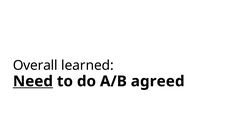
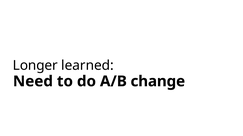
Overall: Overall -> Longer
Need underline: present -> none
agreed: agreed -> change
